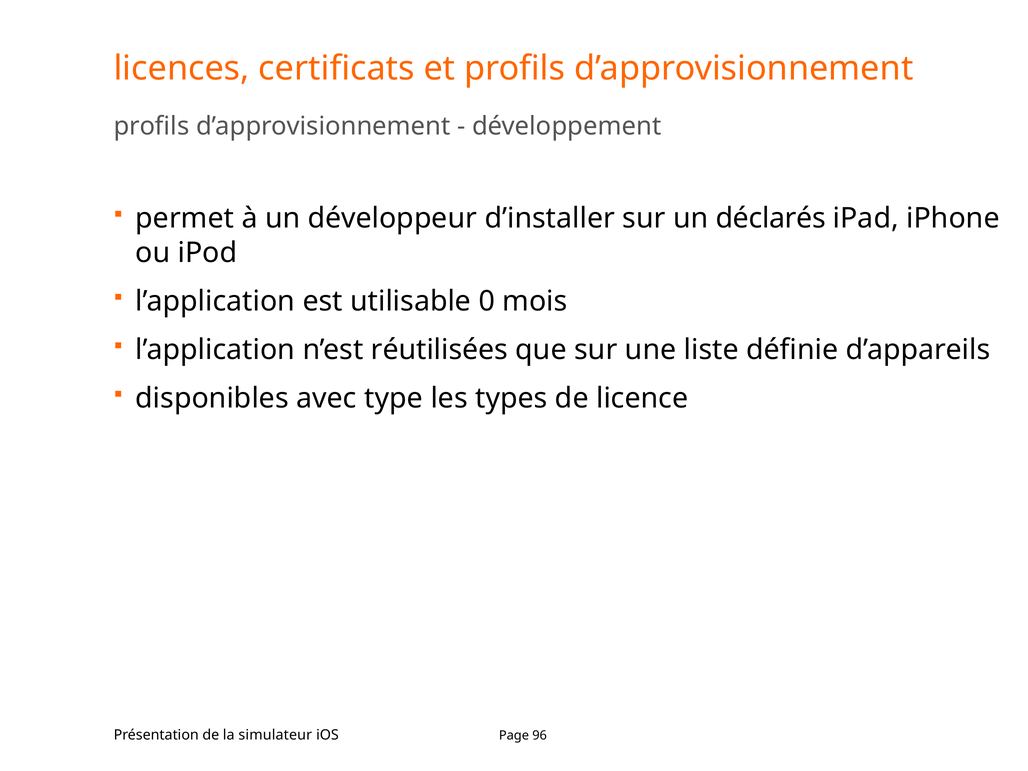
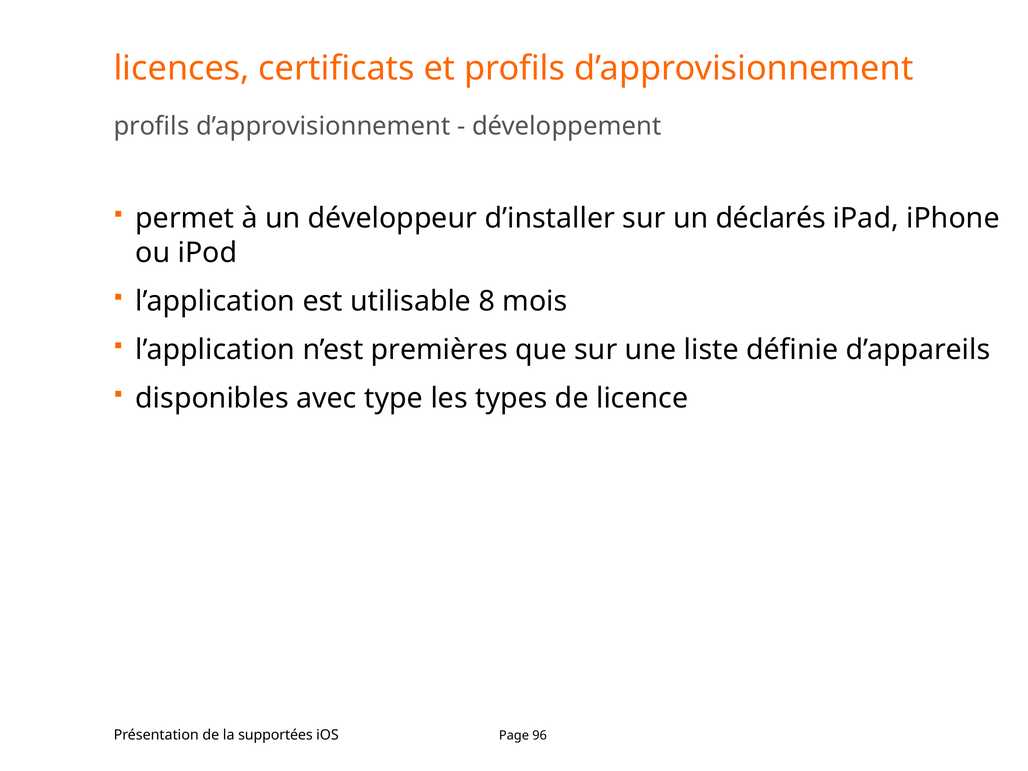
0: 0 -> 8
réutilisées: réutilisées -> premières
simulateur: simulateur -> supportées
